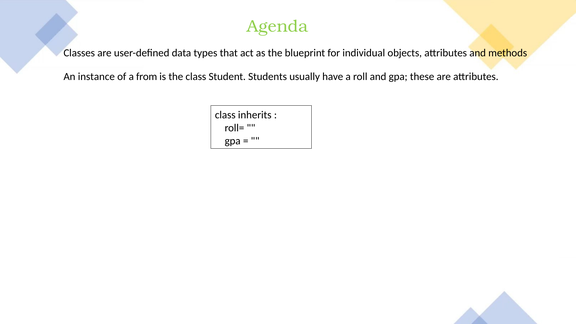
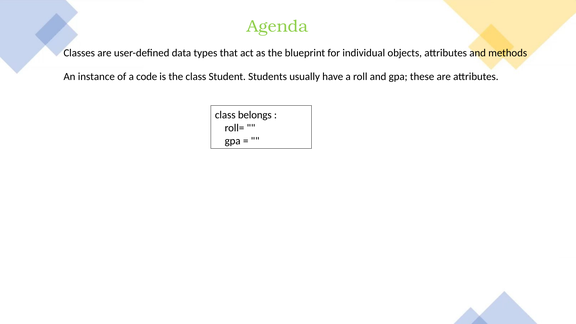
from: from -> code
inherits: inherits -> belongs
